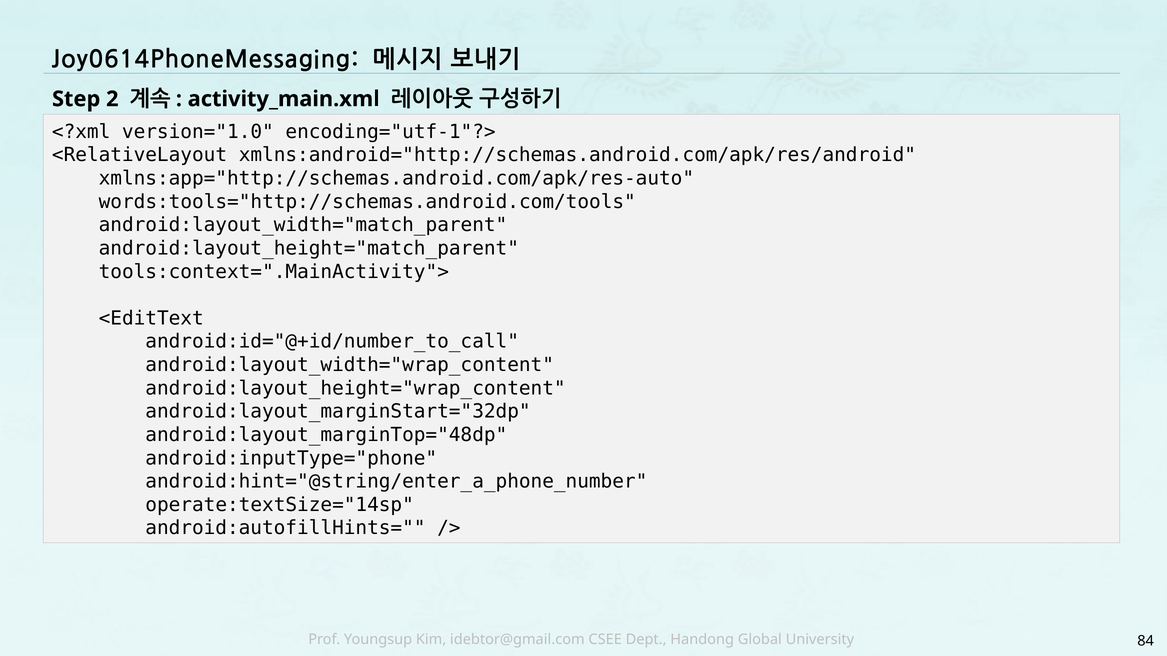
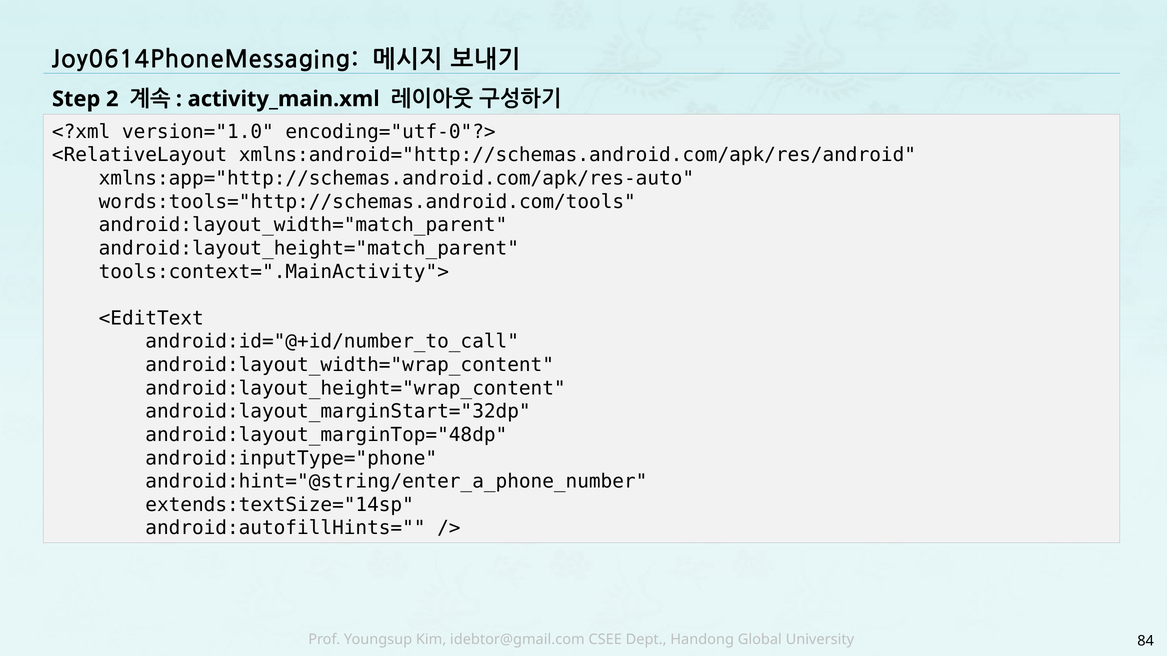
encoding="utf-1"?>: encoding="utf-1"?> -> encoding="utf-0"?>
operate:textSize="14sp: operate:textSize="14sp -> extends:textSize="14sp
